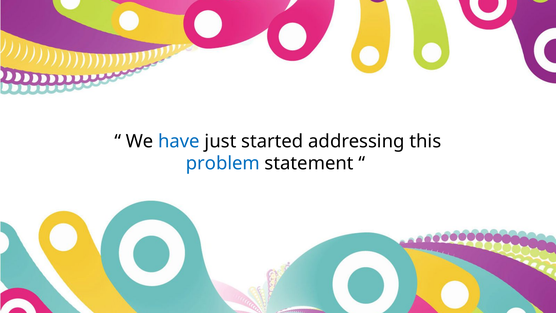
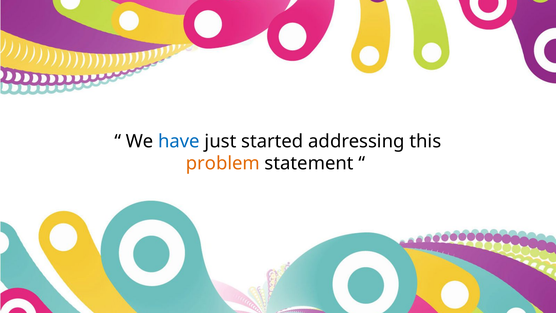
problem colour: blue -> orange
